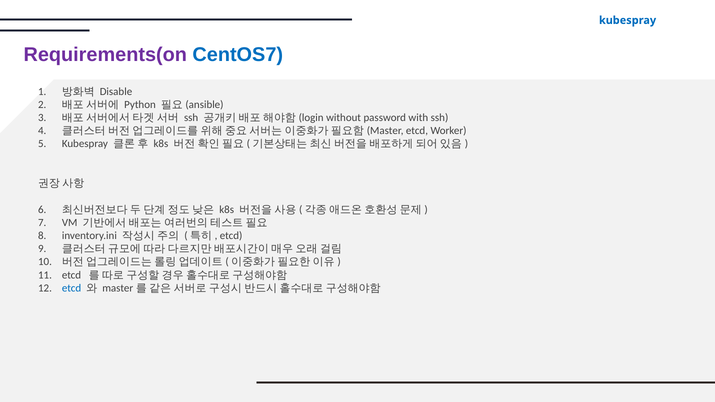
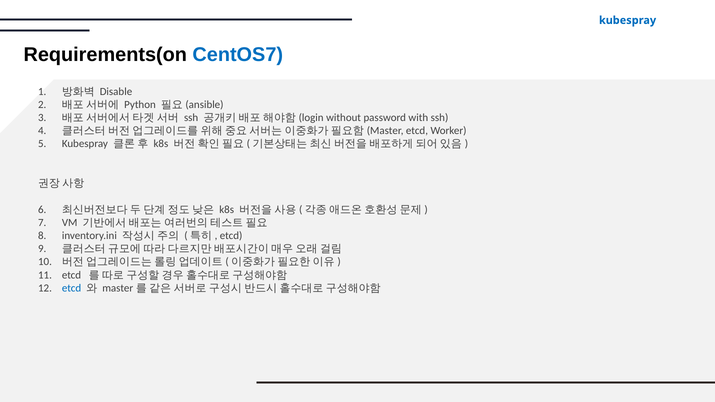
Requirements(on colour: purple -> black
